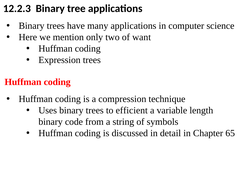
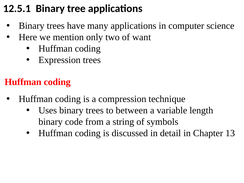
12.2.3: 12.2.3 -> 12.5.1
efficient: efficient -> between
65: 65 -> 13
